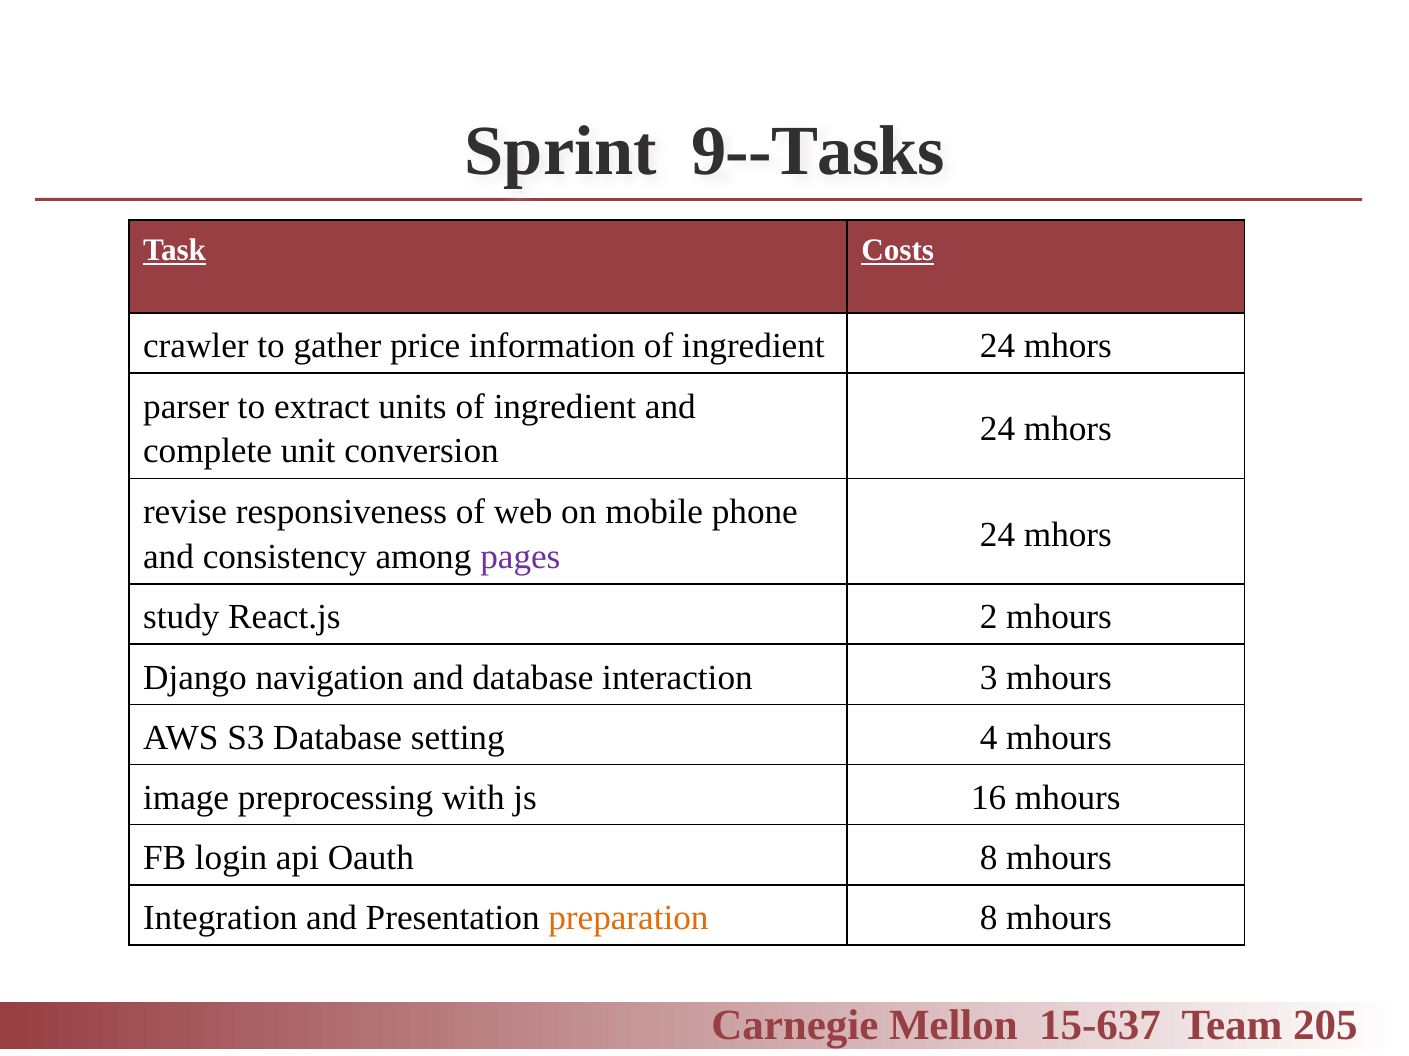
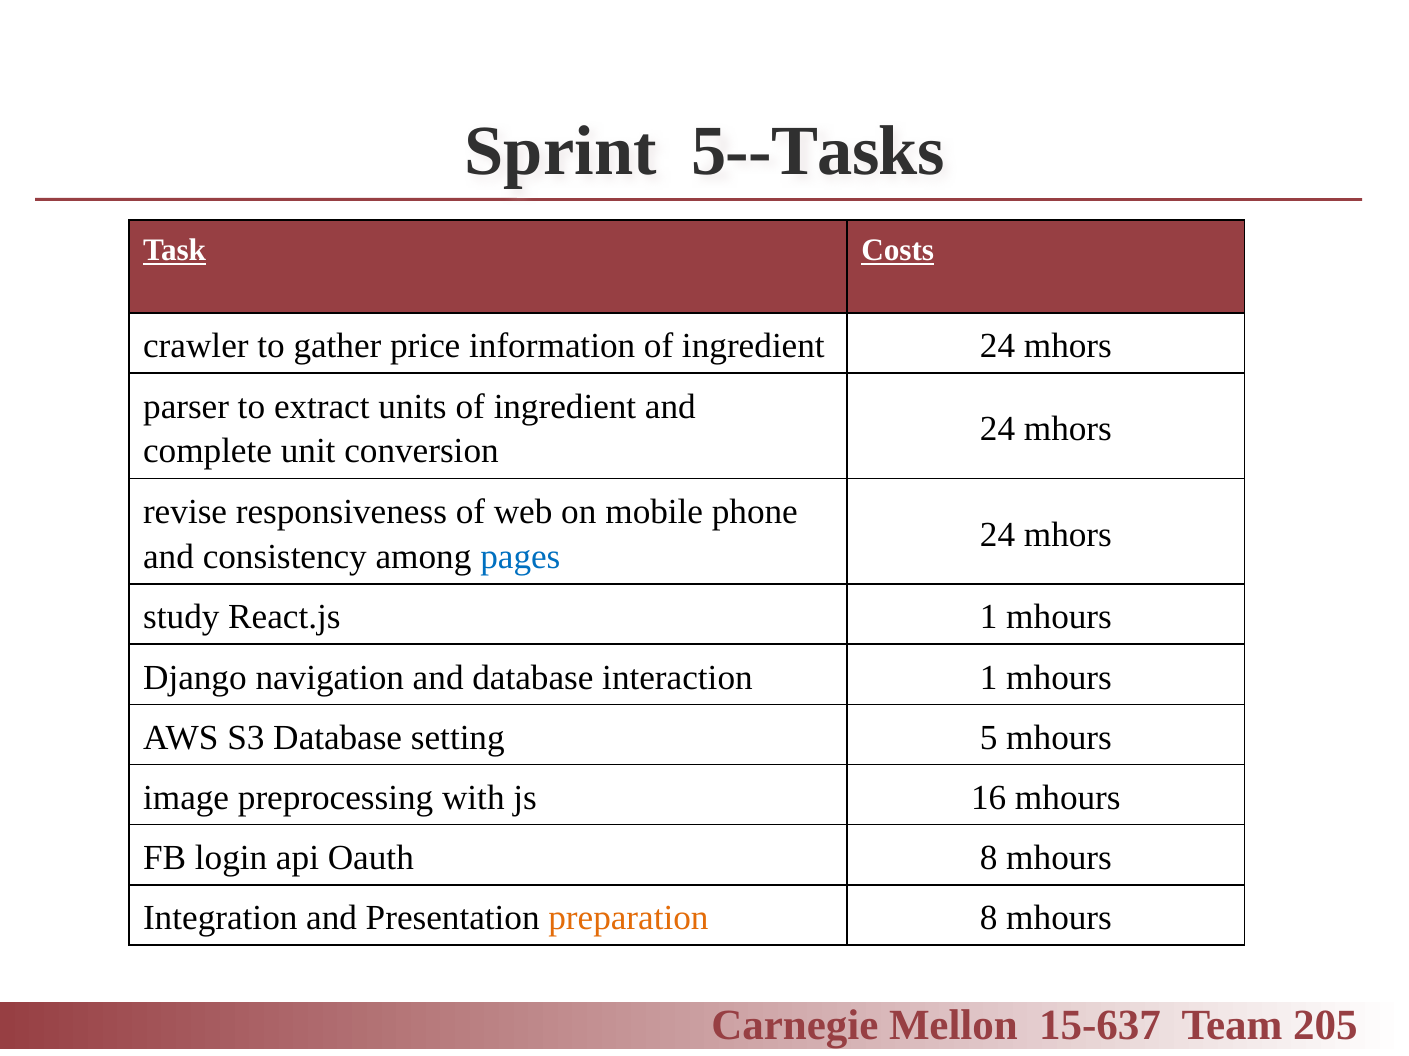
9--Tasks: 9--Tasks -> 5--Tasks
pages colour: purple -> blue
React.js 2: 2 -> 1
interaction 3: 3 -> 1
4: 4 -> 5
